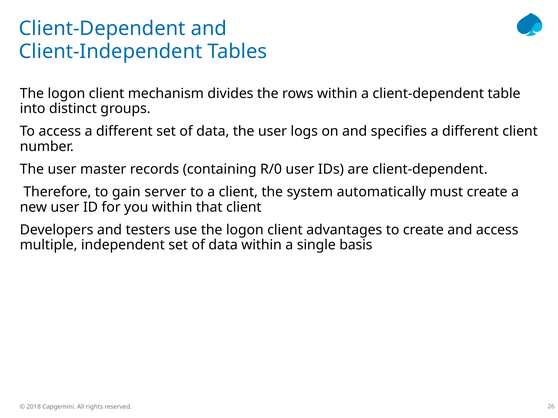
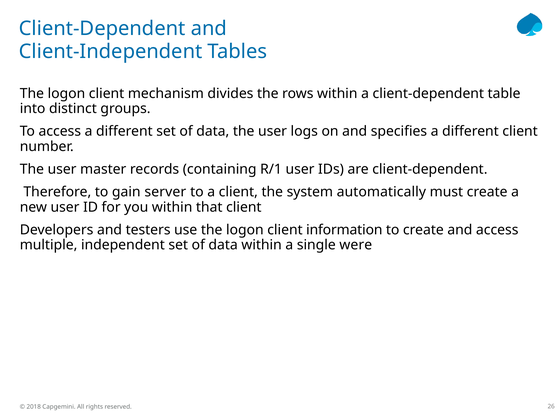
R/0: R/0 -> R/1
advantages: advantages -> information
basis: basis -> were
